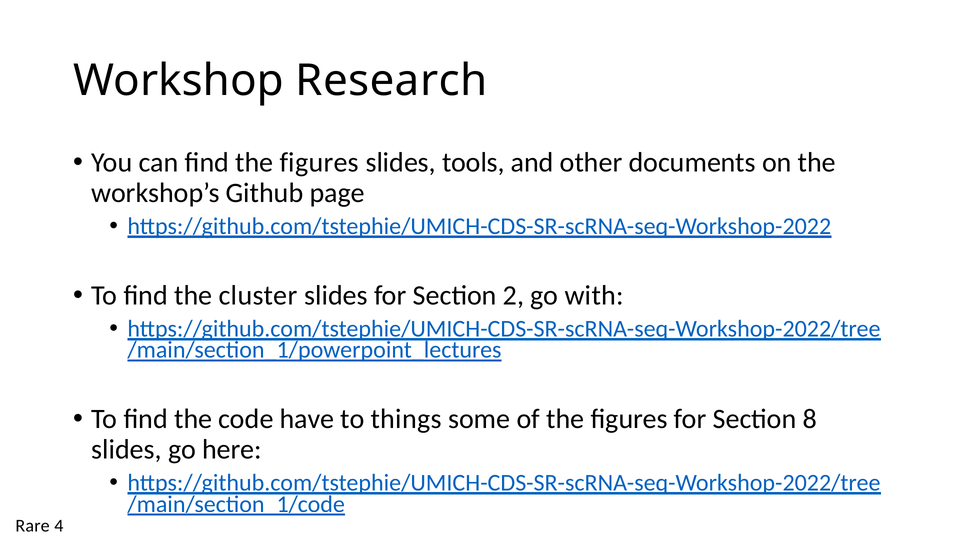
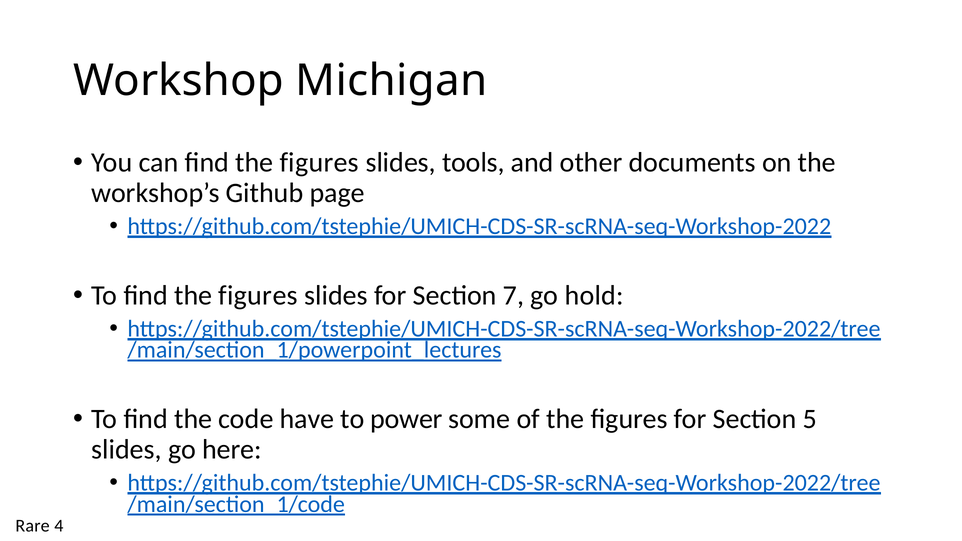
Research: Research -> Michigan
To find the cluster: cluster -> figures
2: 2 -> 7
with: with -> hold
things: things -> power
8: 8 -> 5
